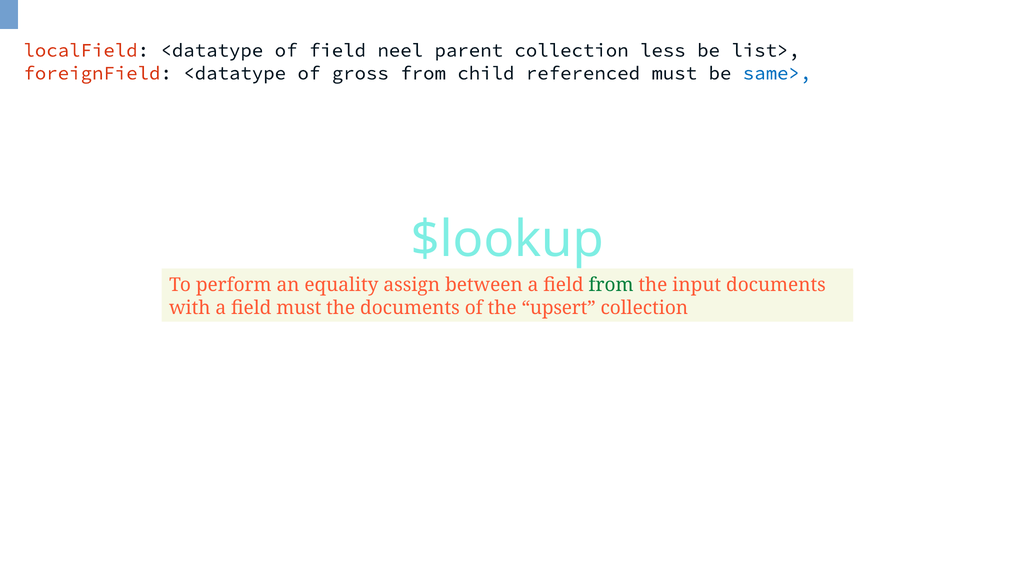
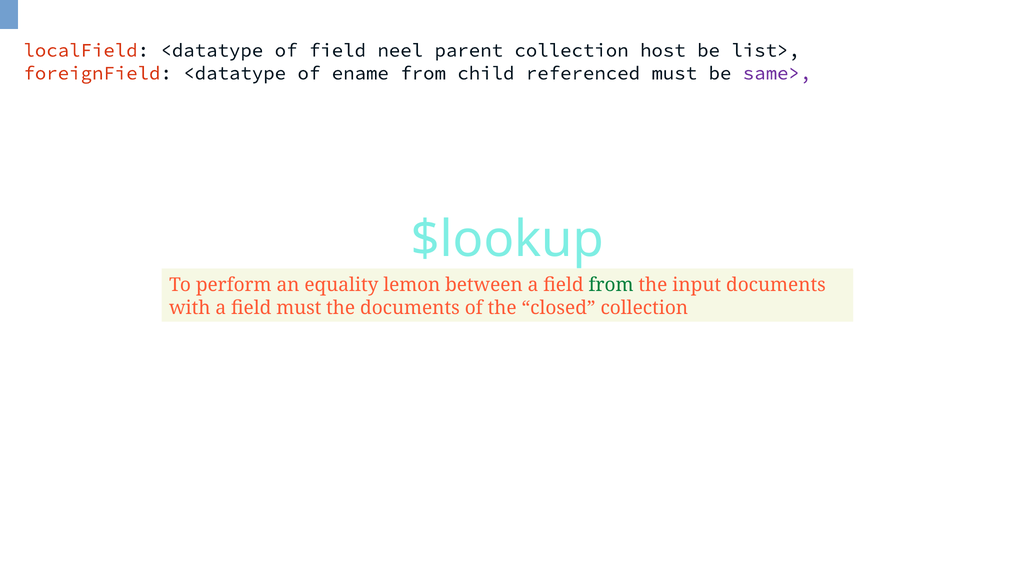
less: less -> host
gross: gross -> ename
same> colour: blue -> purple
assign: assign -> lemon
upsert: upsert -> closed
